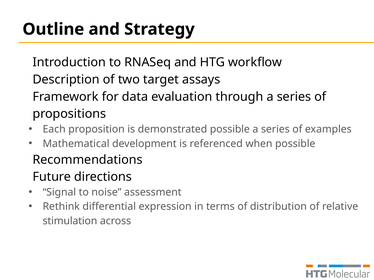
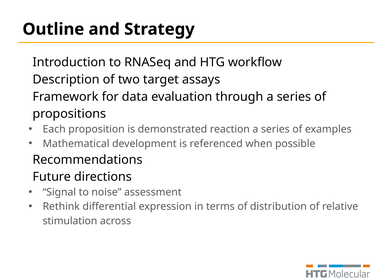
demonstrated possible: possible -> reaction
